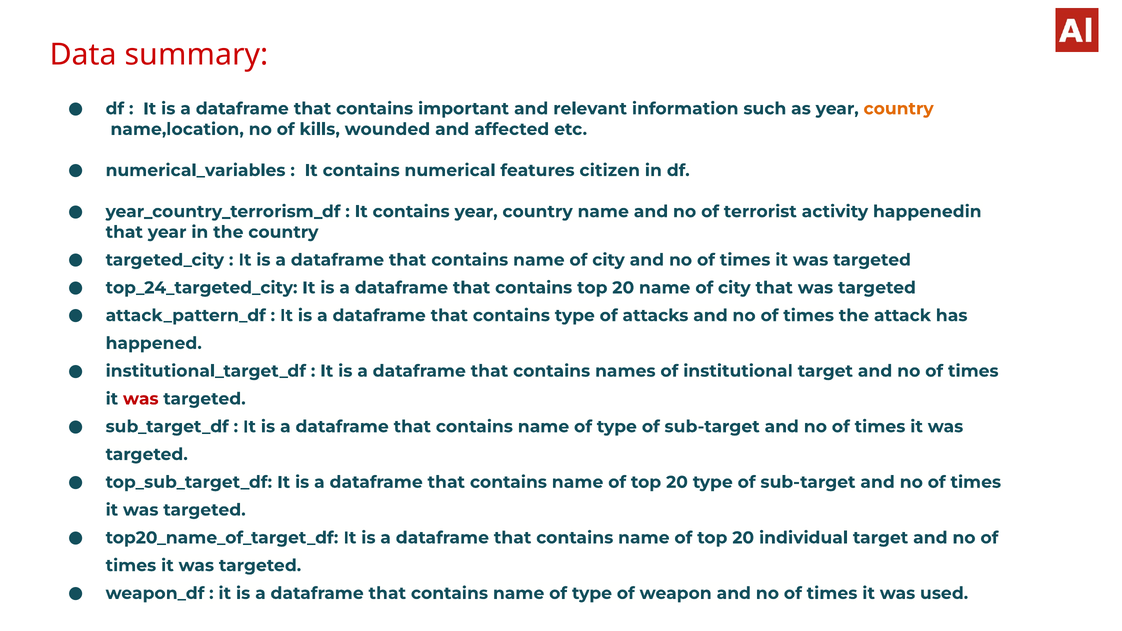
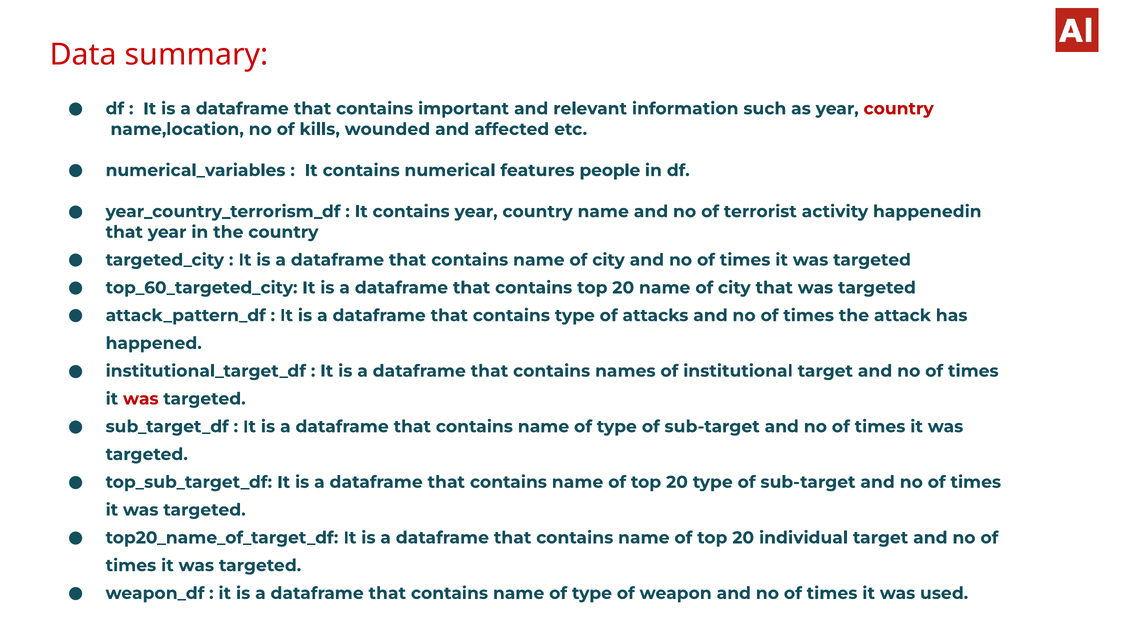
country at (899, 109) colour: orange -> red
citizen: citizen -> people
top_24_targeted_city: top_24_targeted_city -> top_60_targeted_city
